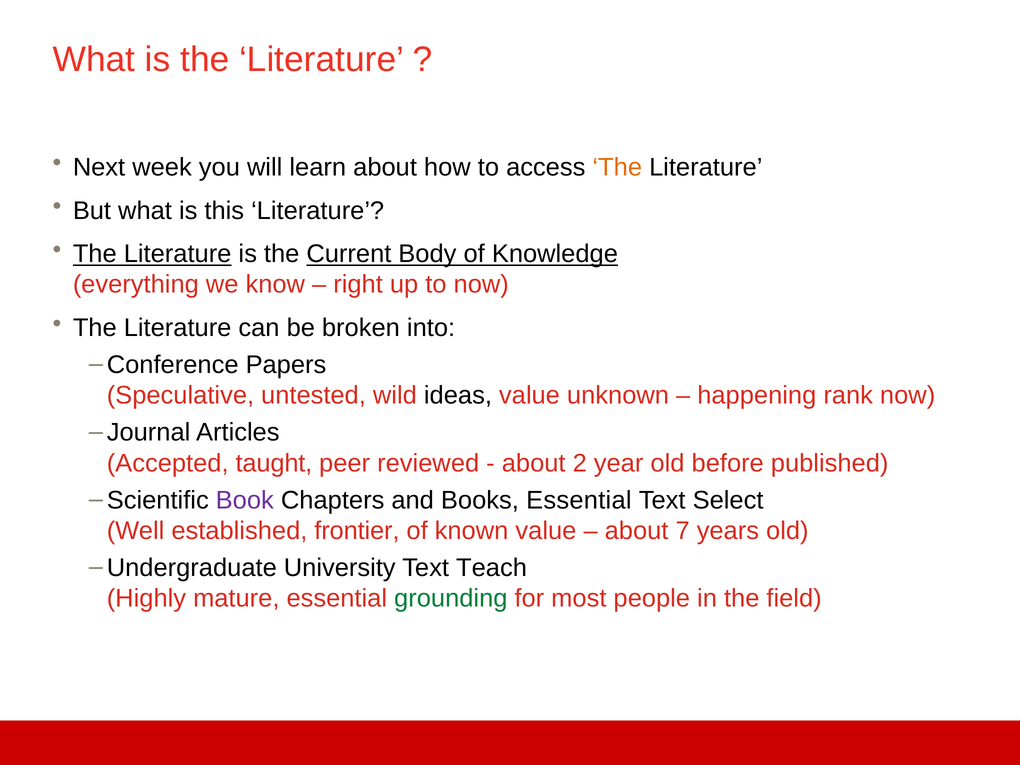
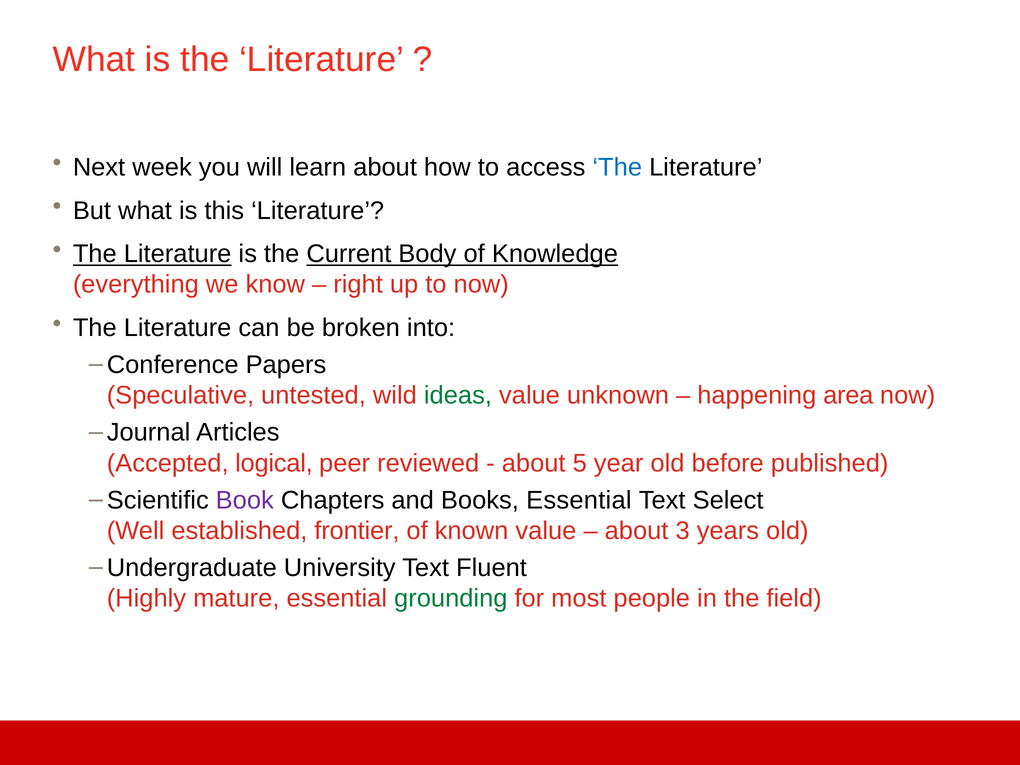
The at (617, 167) colour: orange -> blue
ideas colour: black -> green
rank: rank -> area
taught: taught -> logical
2: 2 -> 5
7: 7 -> 3
Teach: Teach -> Fluent
